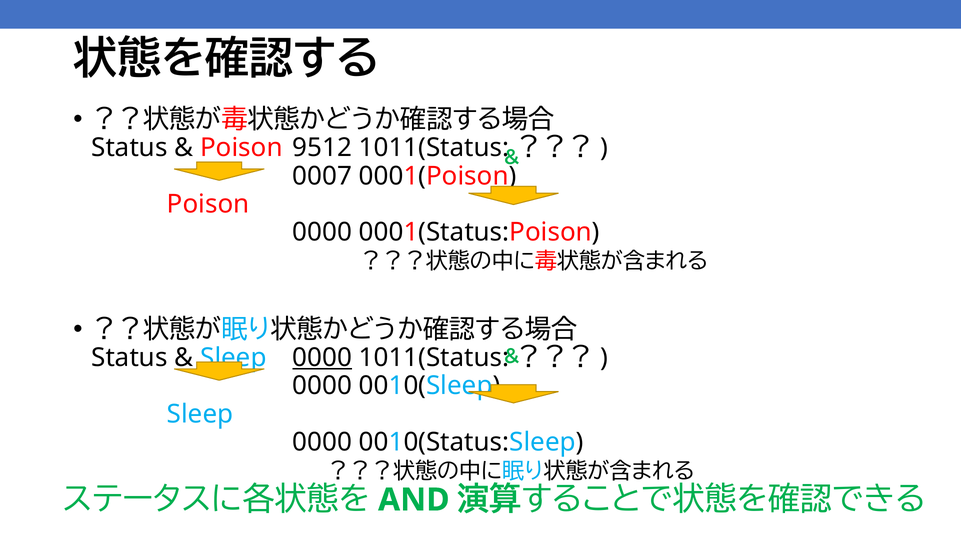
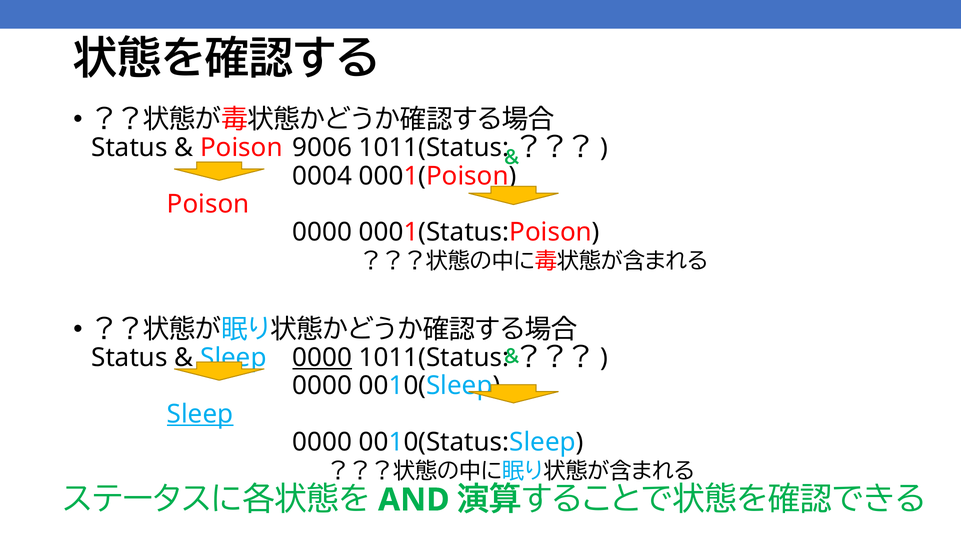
9512: 9512 -> 9006
0007: 0007 -> 0004
Sleep at (200, 414) underline: none -> present
